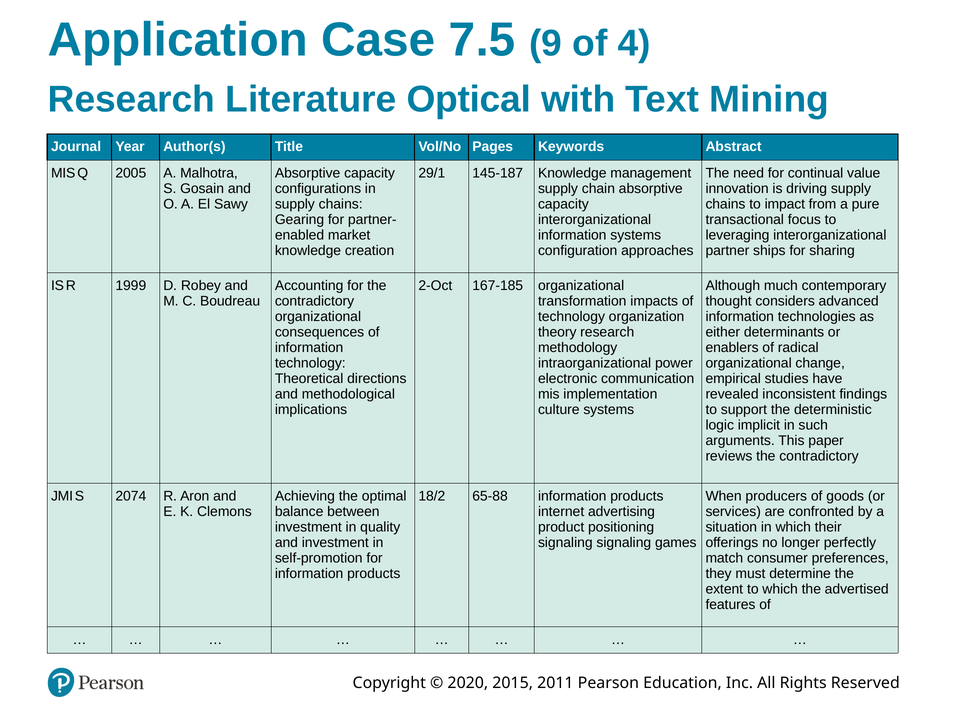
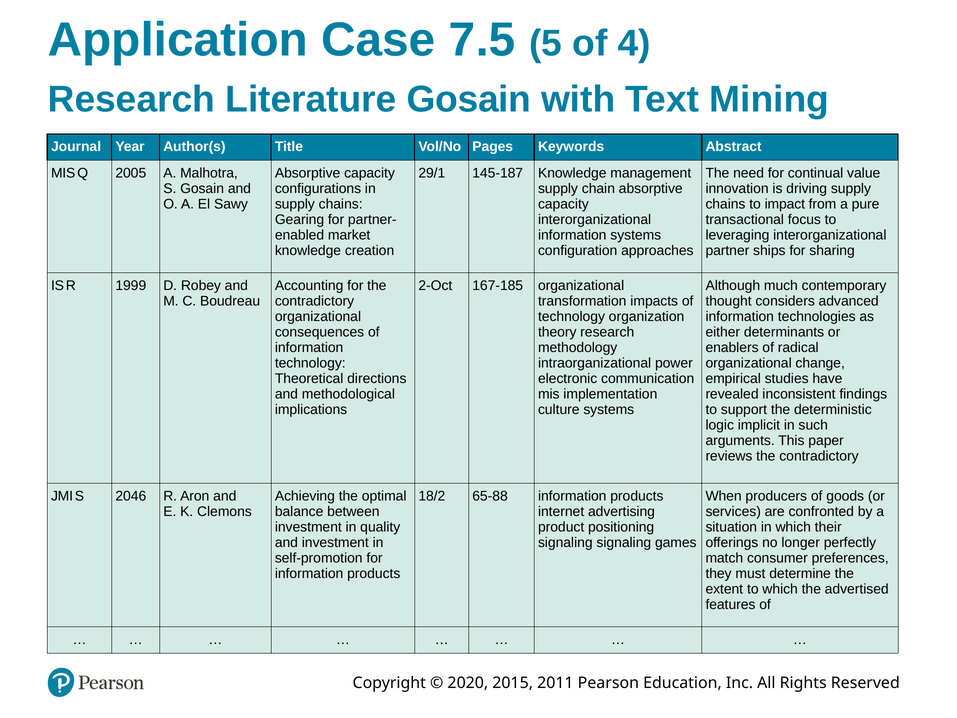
9: 9 -> 5
Literature Optical: Optical -> Gosain
2074: 2074 -> 2046
